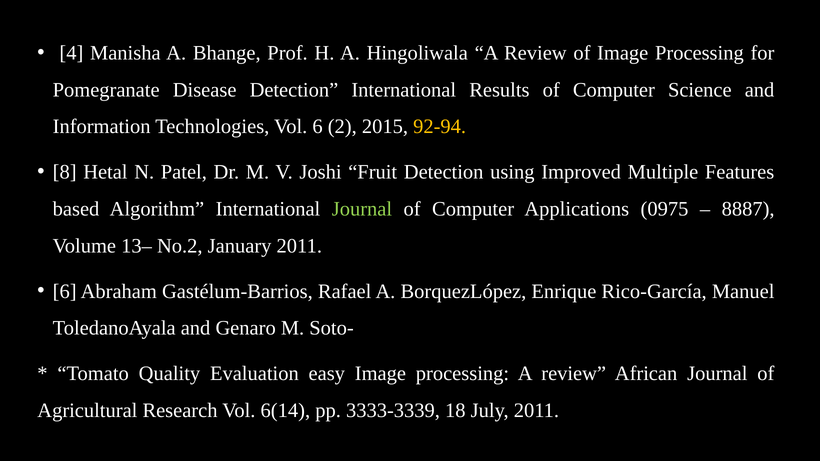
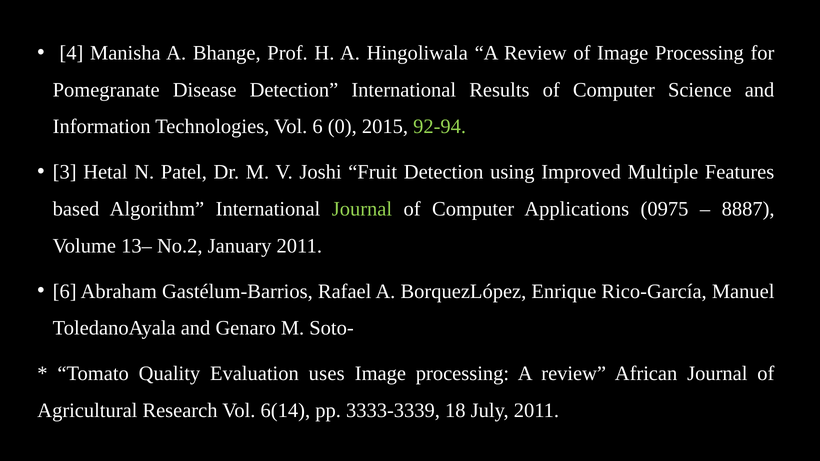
2: 2 -> 0
92-94 colour: yellow -> light green
8: 8 -> 3
easy: easy -> uses
